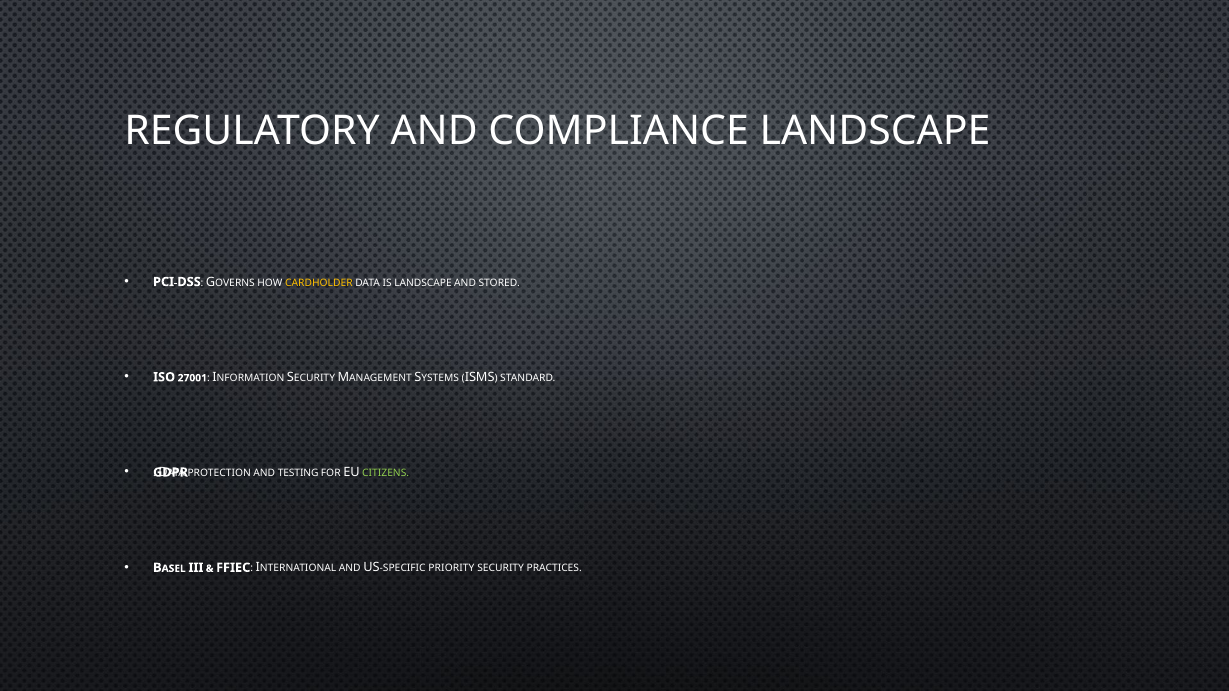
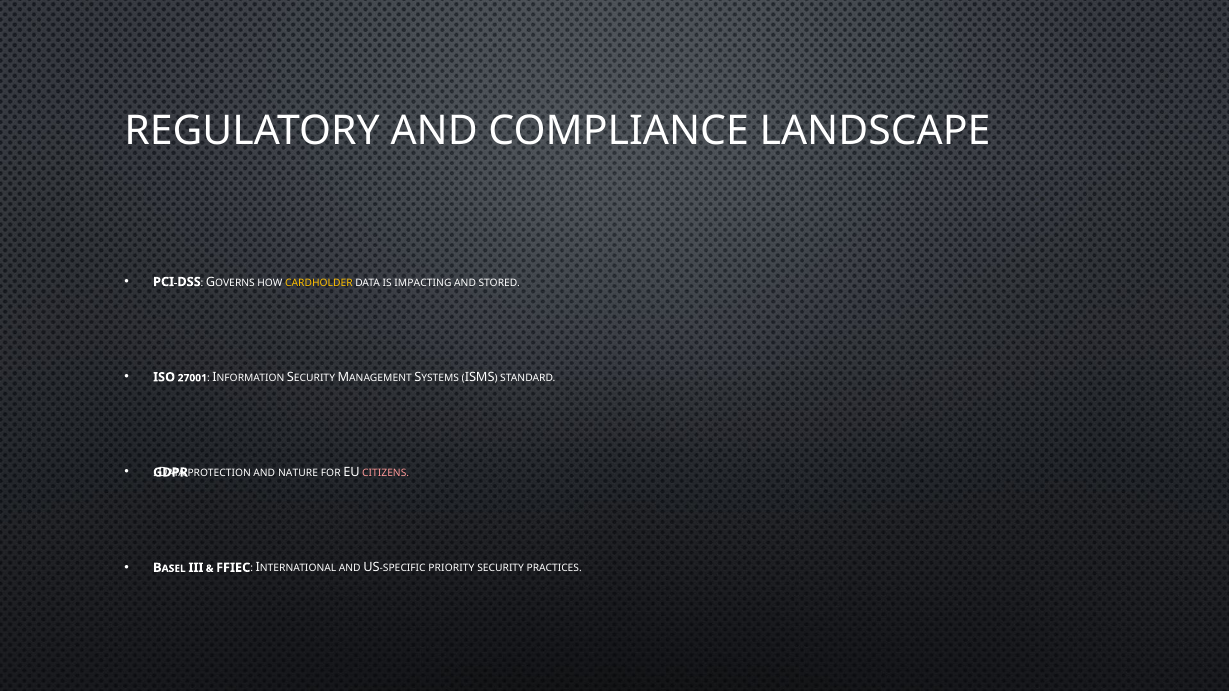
IS LANDSCAPE: LANDSCAPE -> IMPACTING
TESTING: TESTING -> NATURE
CITIZENS colour: light green -> pink
